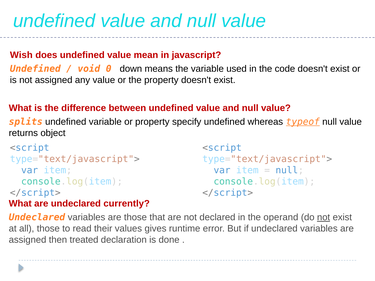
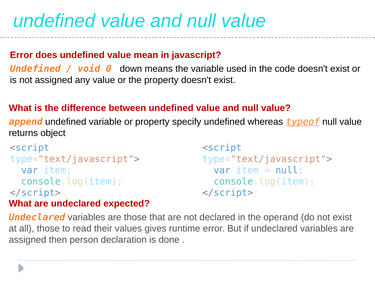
Wish at (21, 55): Wish -> Error
splits: splits -> append
currently: currently -> expected
not at (324, 218) underline: present -> none
treated: treated -> person
